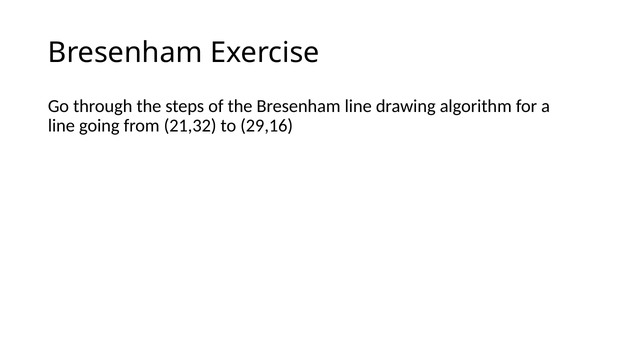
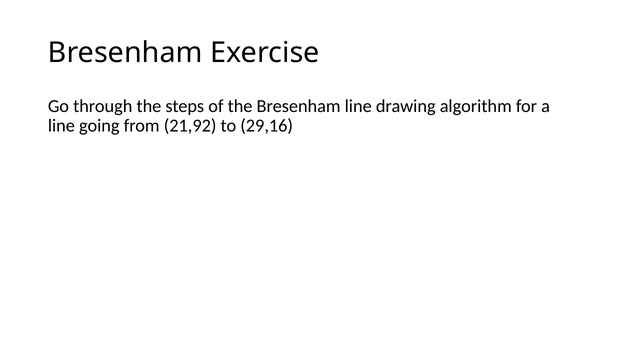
21,32: 21,32 -> 21,92
